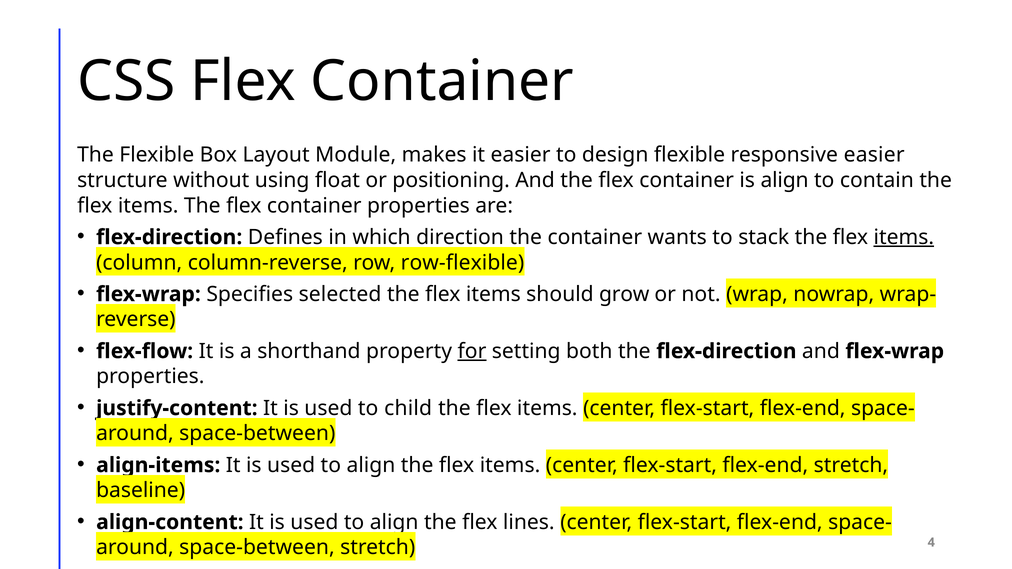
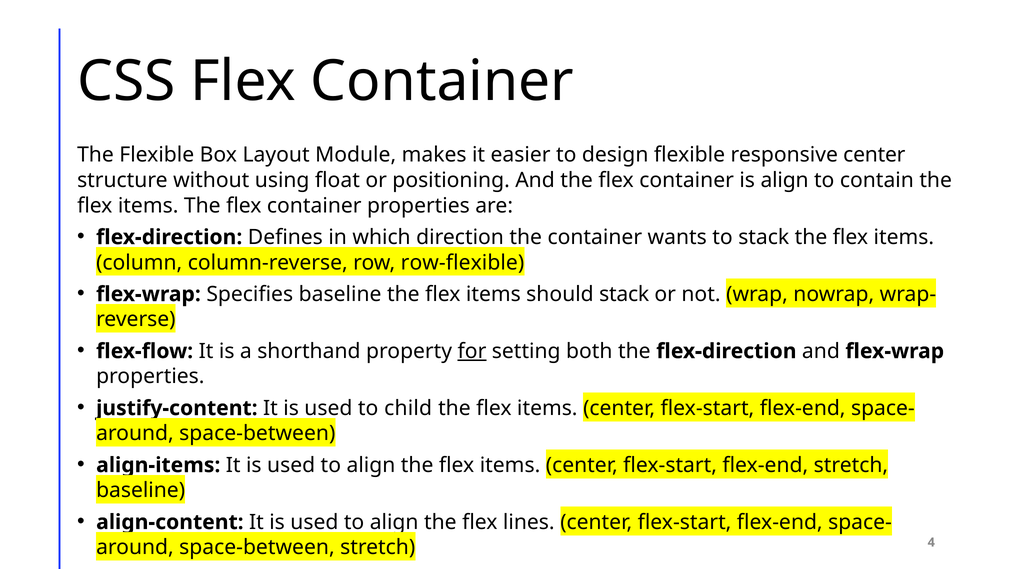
responsive easier: easier -> center
items at (904, 237) underline: present -> none
Specifies selected: selected -> baseline
should grow: grow -> stack
